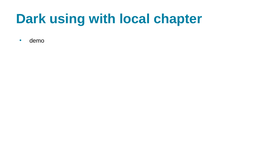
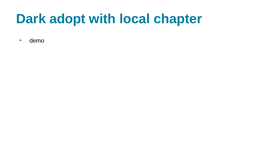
using: using -> adopt
